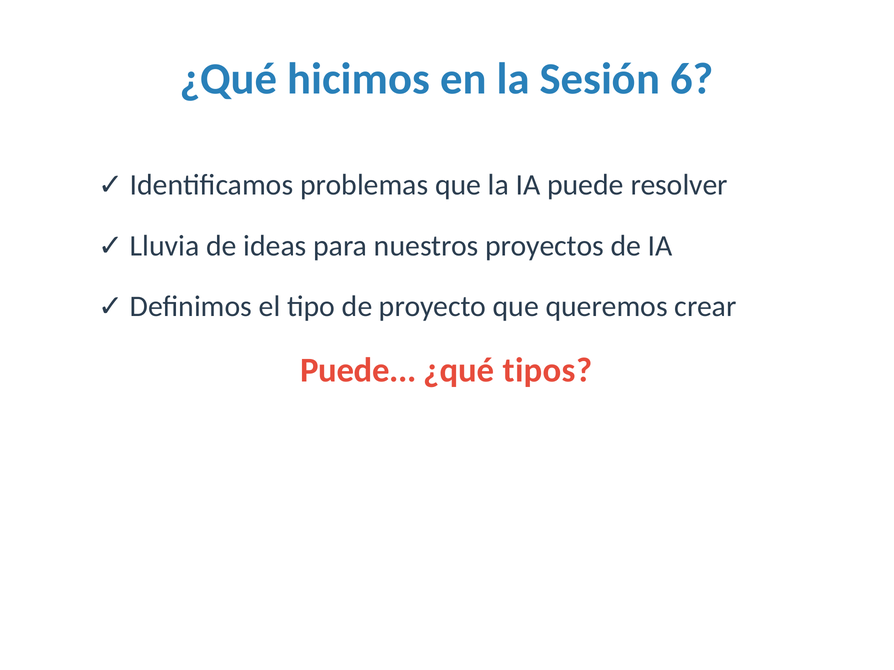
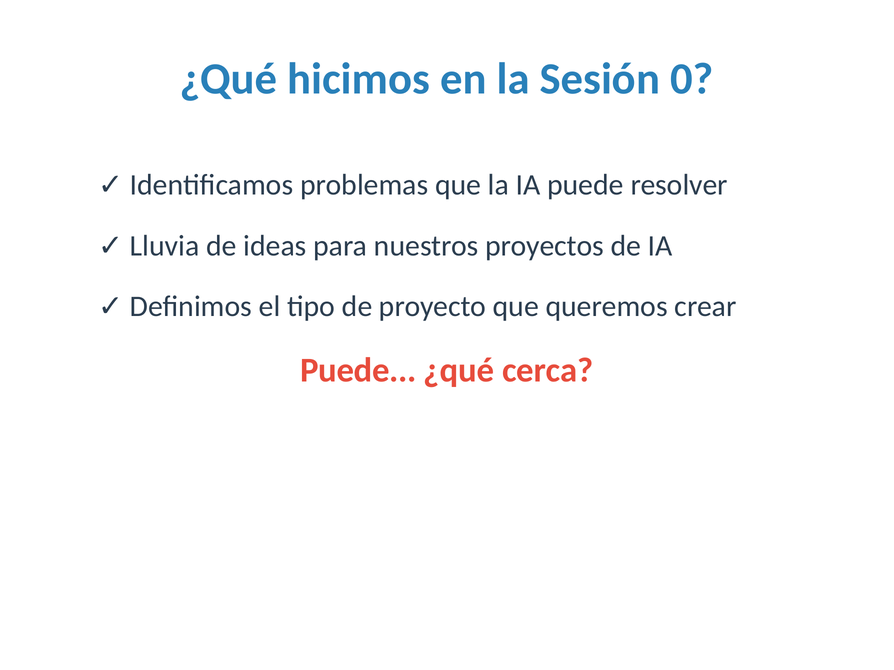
6: 6 -> 0
tipos: tipos -> cerca
